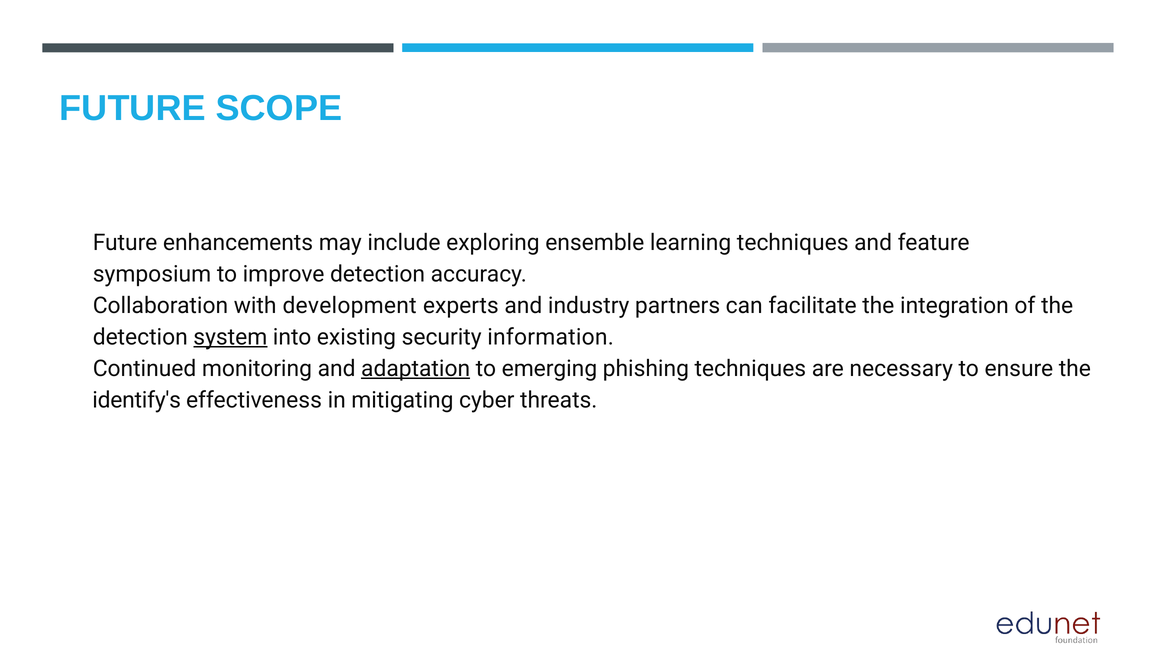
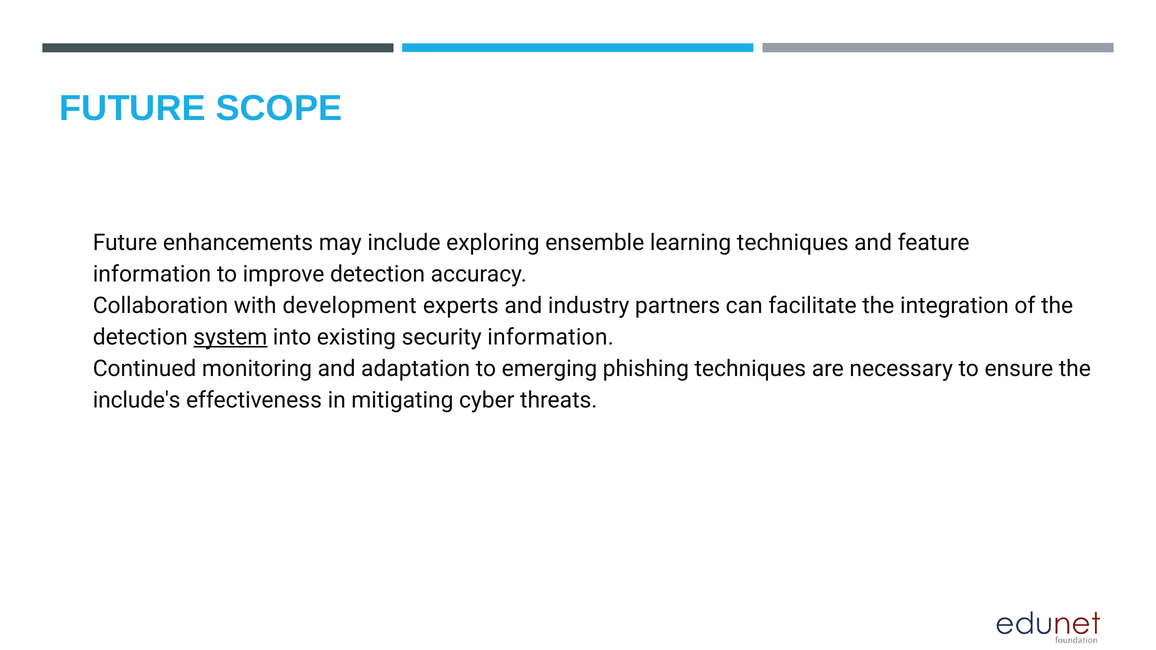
symposium at (152, 274): symposium -> information
adaptation underline: present -> none
identify's: identify's -> include's
